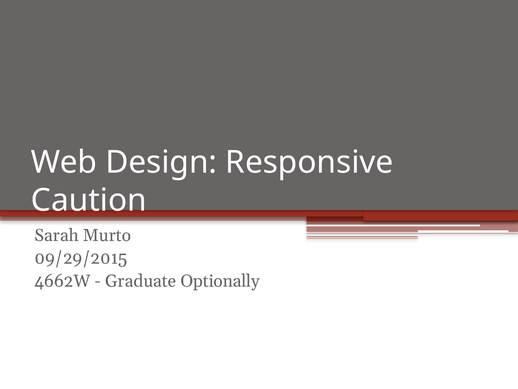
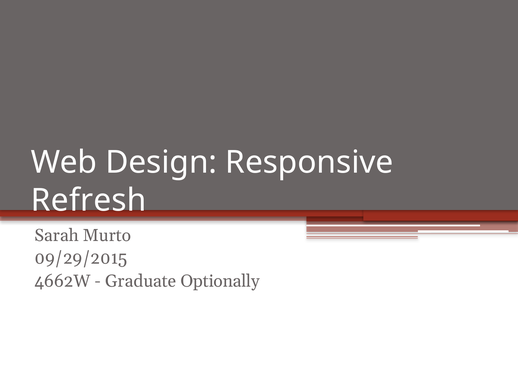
Caution: Caution -> Refresh
